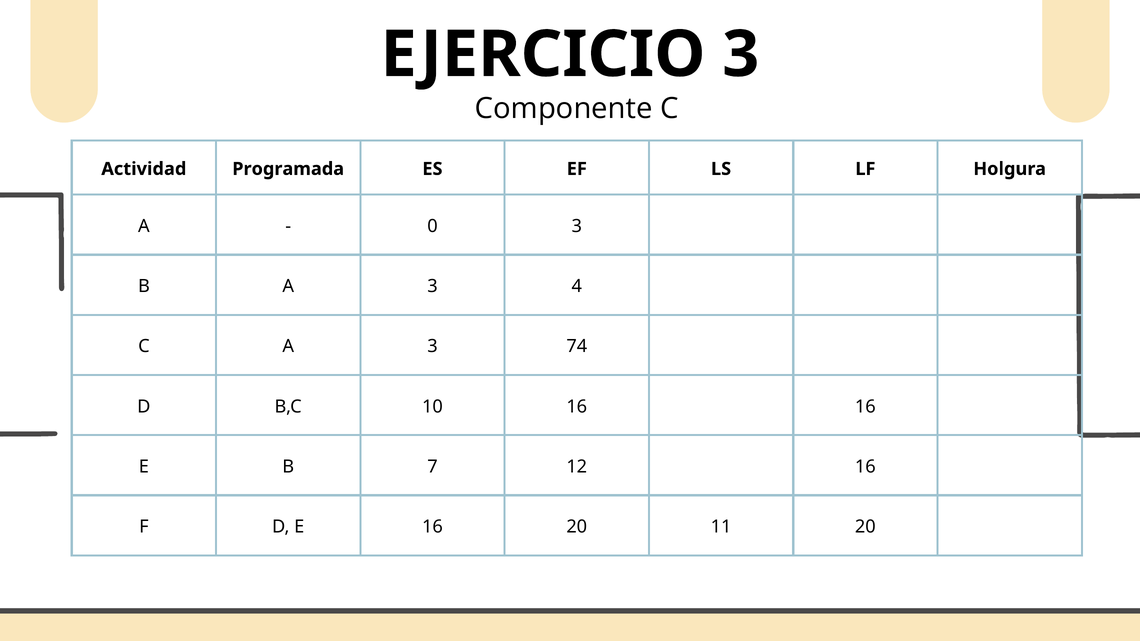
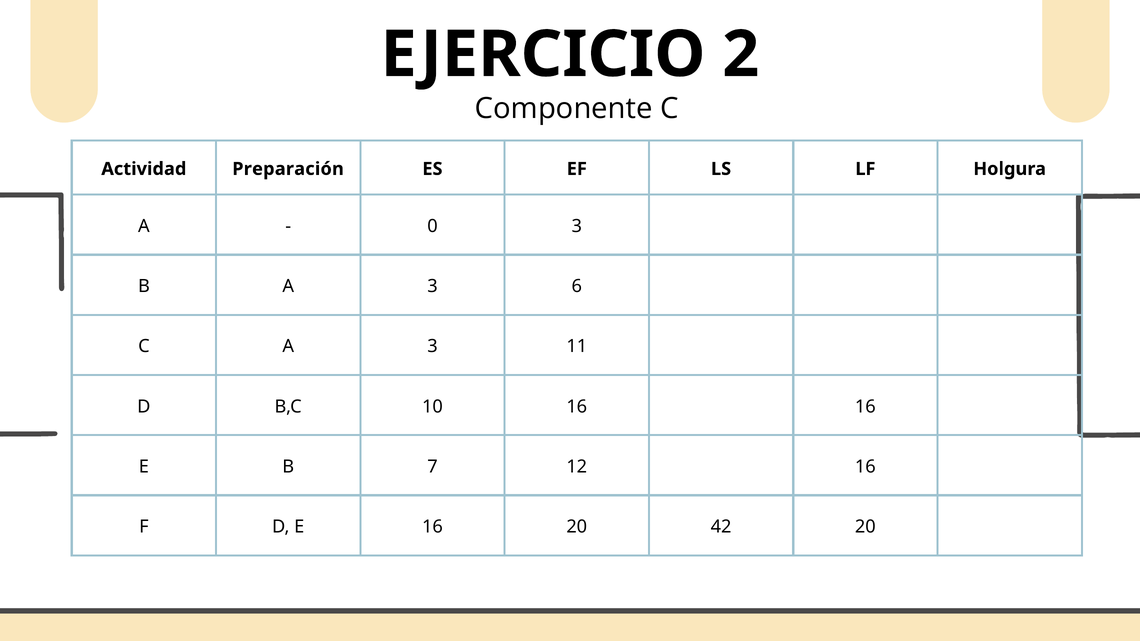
3 at (741, 55): 3 -> 2
Programada: Programada -> Preparación
4: 4 -> 6
74: 74 -> 11
11: 11 -> 42
